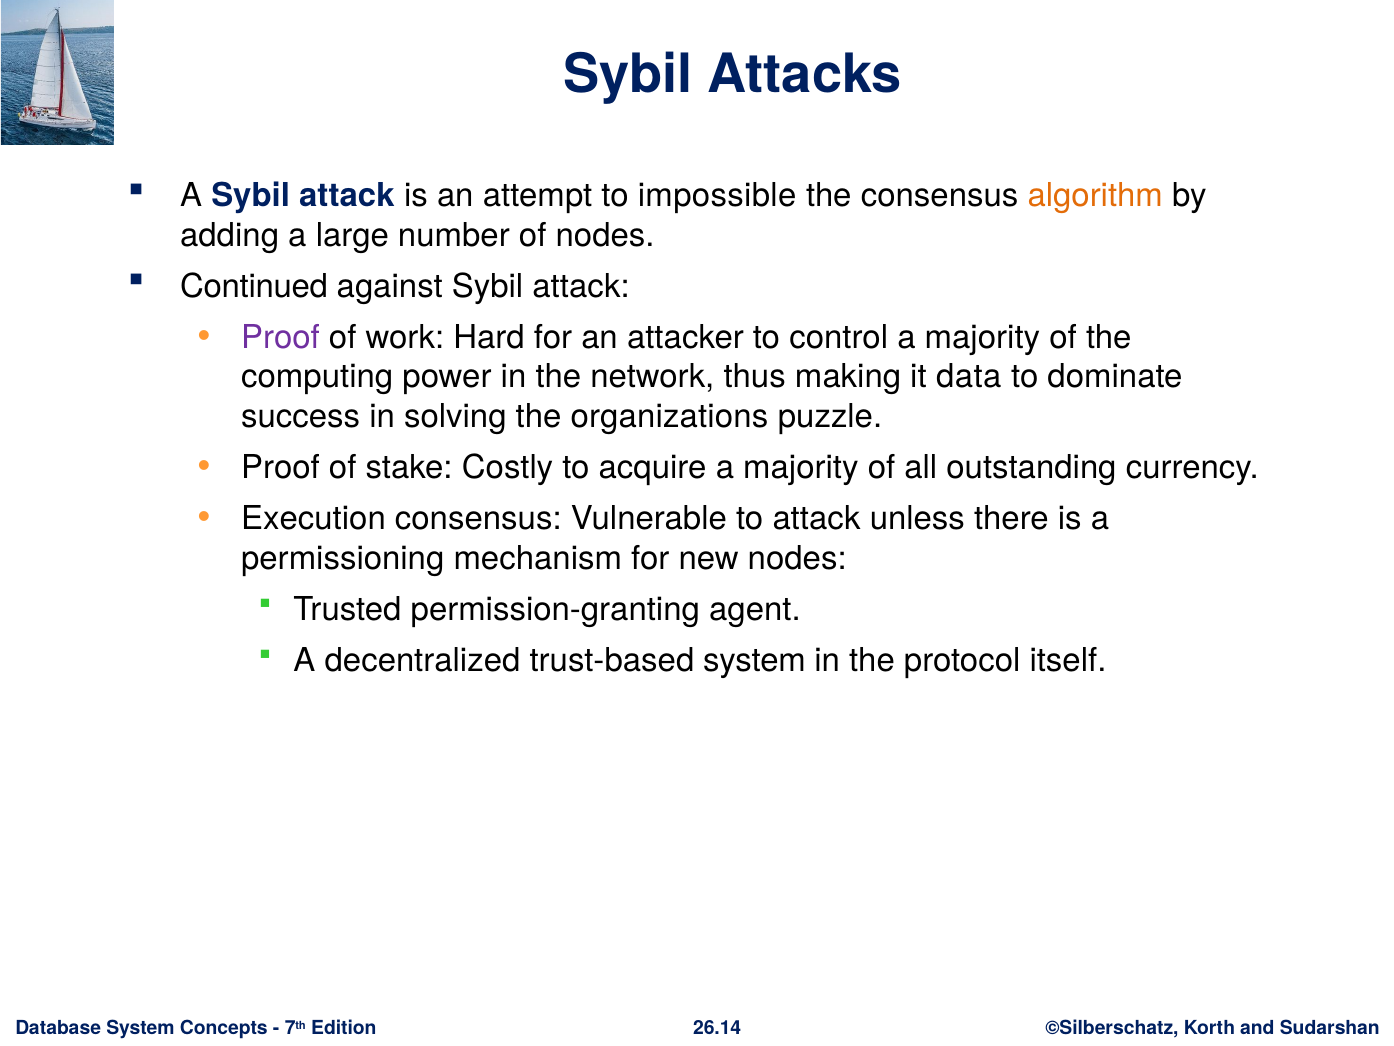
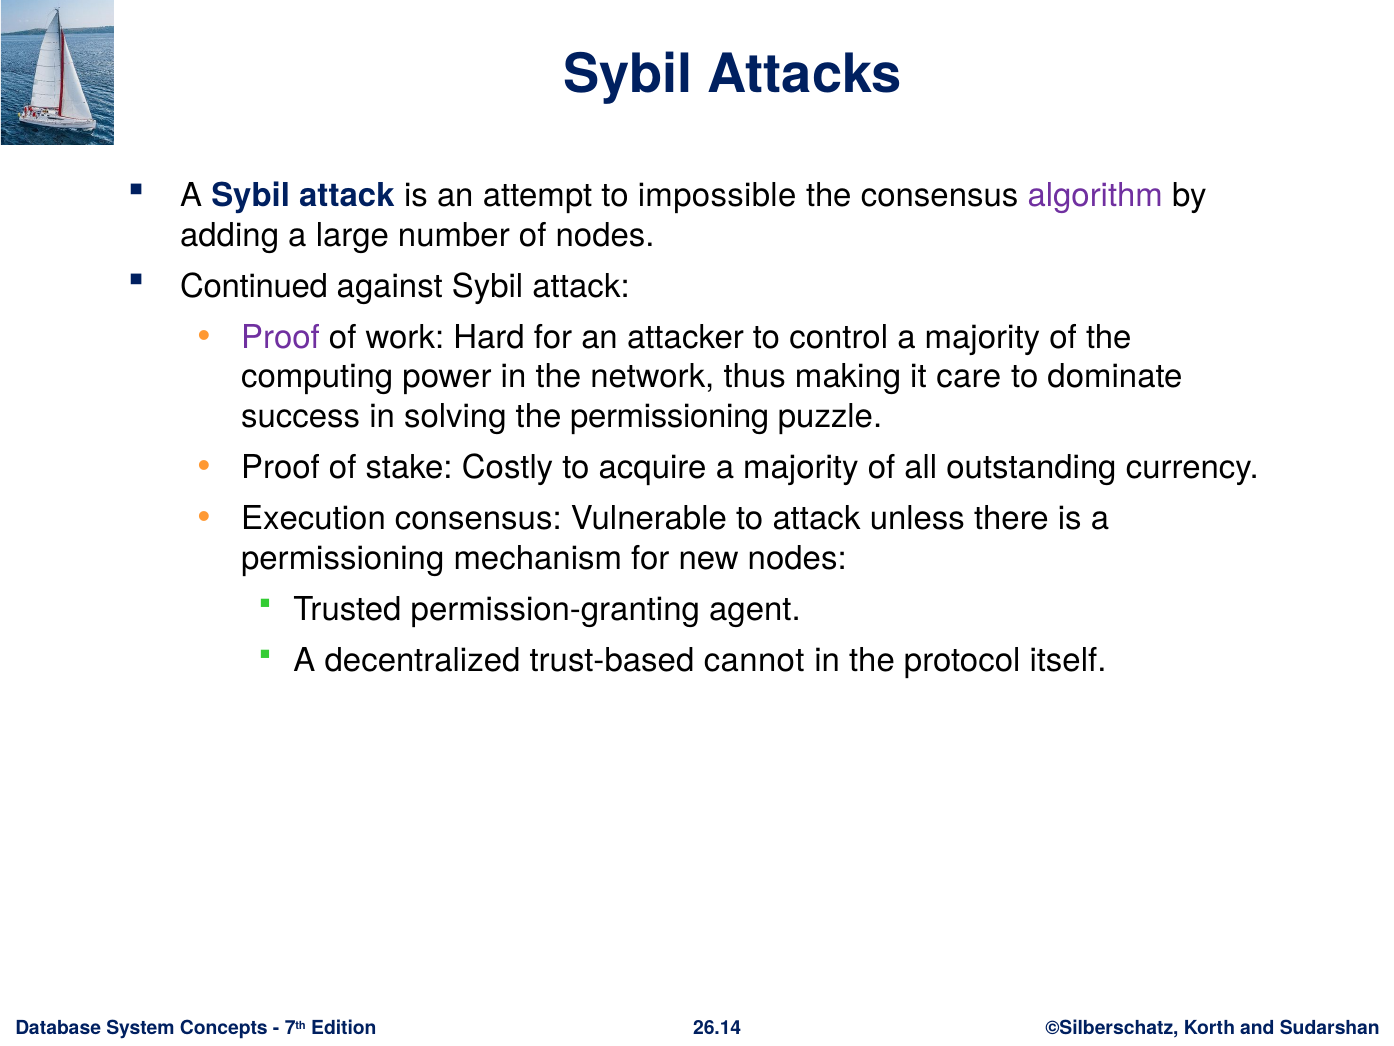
algorithm colour: orange -> purple
data: data -> care
the organizations: organizations -> permissioning
trust-based system: system -> cannot
